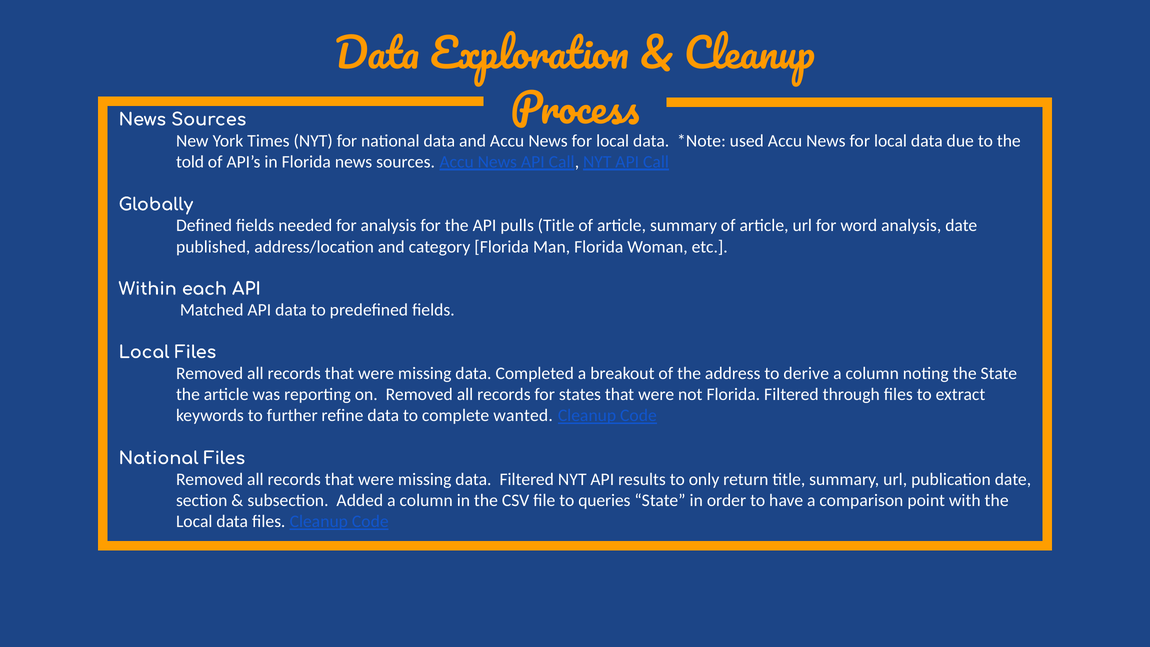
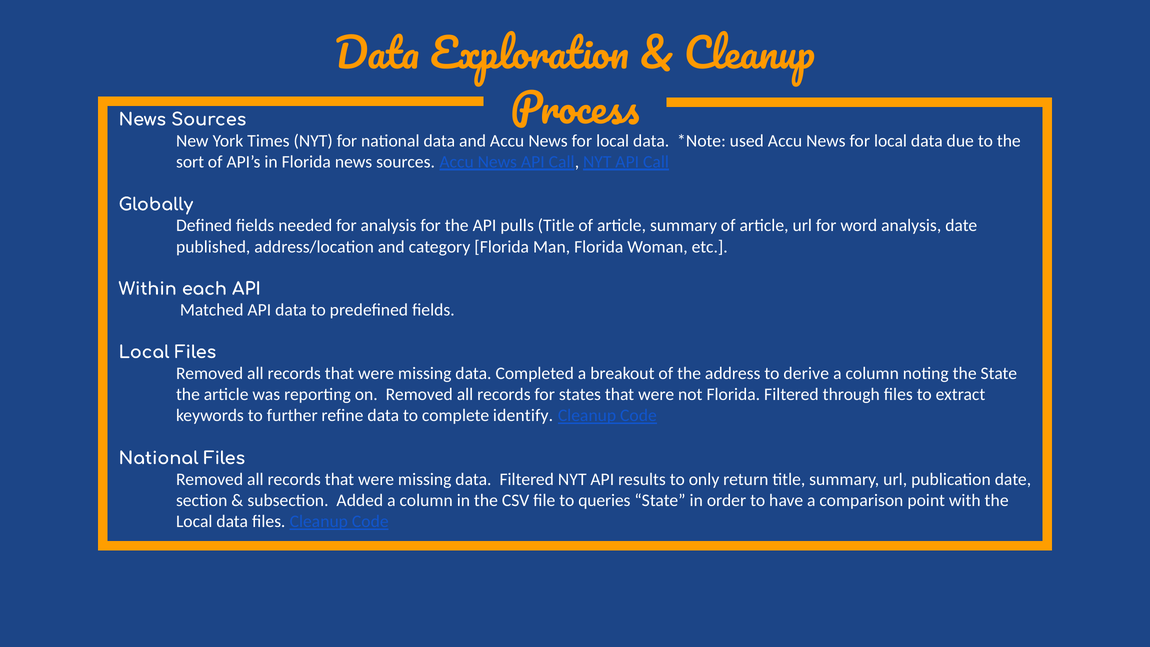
told: told -> sort
wanted: wanted -> identify
